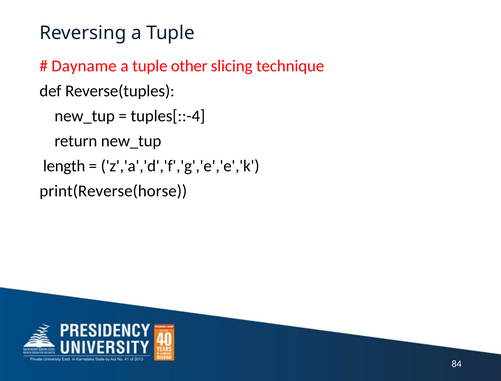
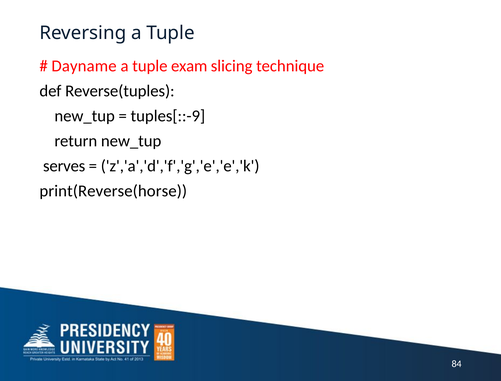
other: other -> exam
tuples[::-4: tuples[::-4 -> tuples[::-9
length: length -> serves
